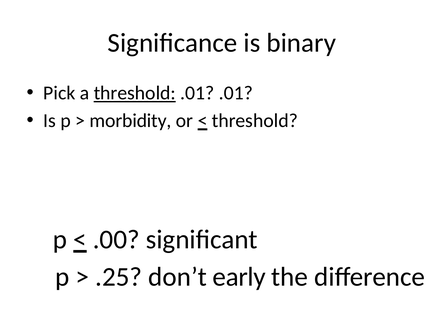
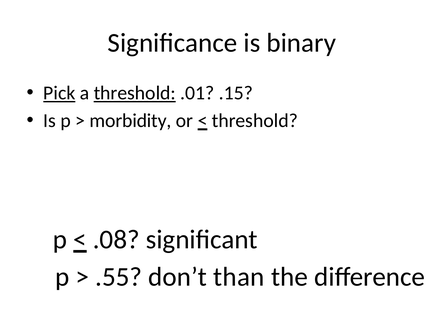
Pick underline: none -> present
.01 .01: .01 -> .15
.00: .00 -> .08
.25: .25 -> .55
early: early -> than
